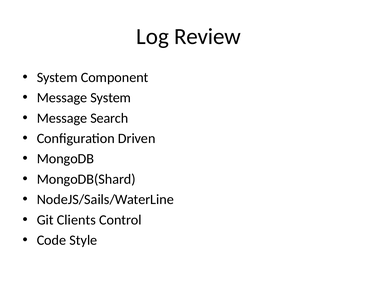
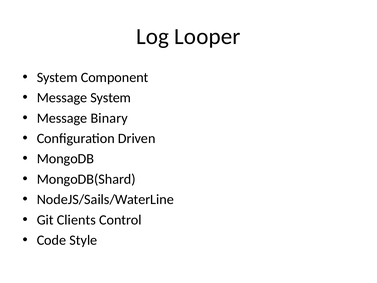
Review: Review -> Looper
Search: Search -> Binary
